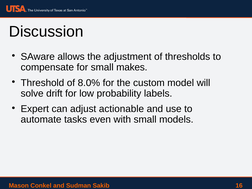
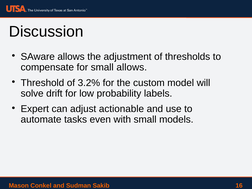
small makes: makes -> allows
8.0%: 8.0% -> 3.2%
